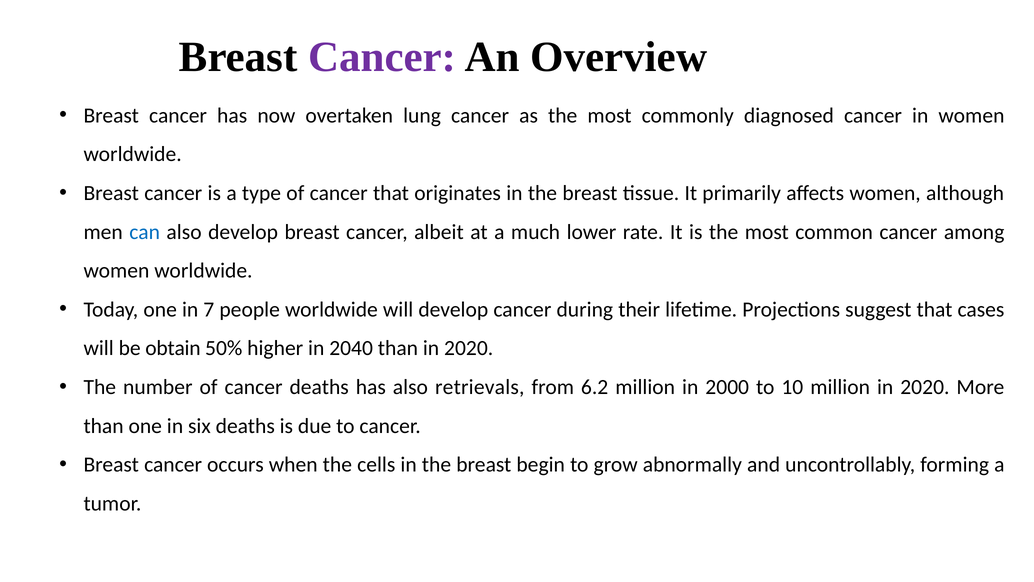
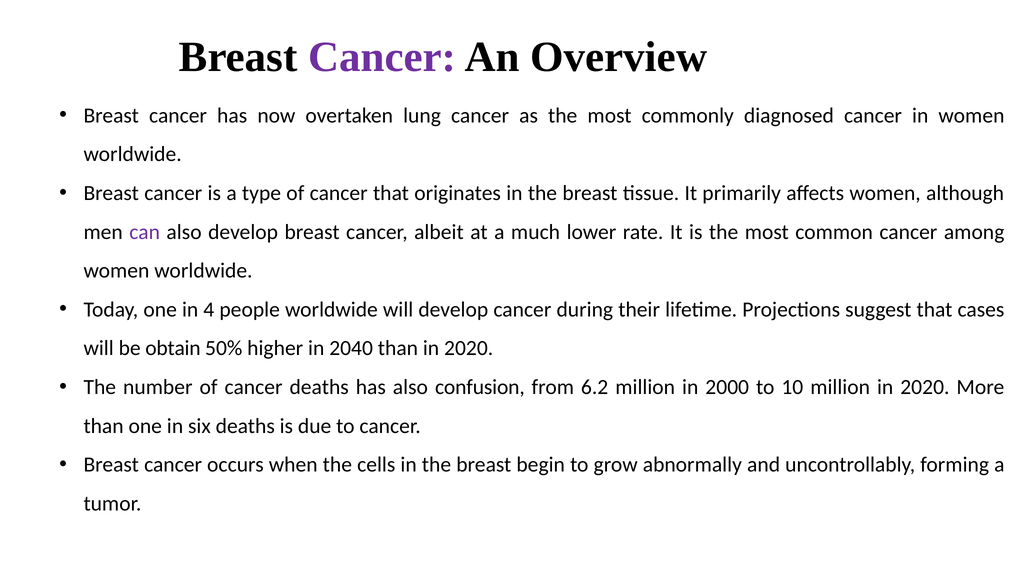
can colour: blue -> purple
7: 7 -> 4
retrievals: retrievals -> confusion
